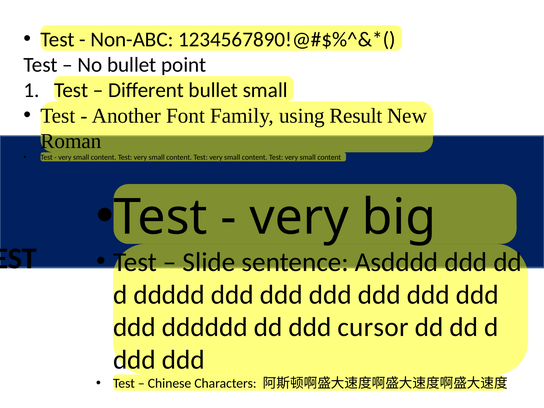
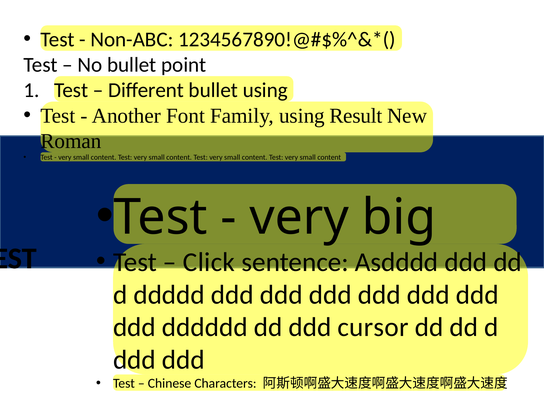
bullet small: small -> using
Slide: Slide -> Click
